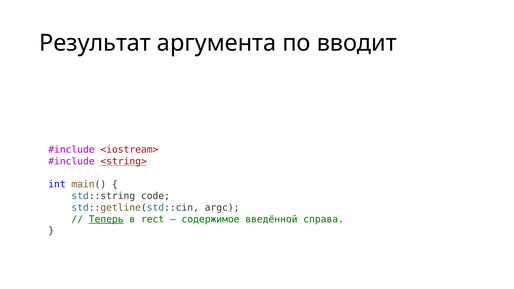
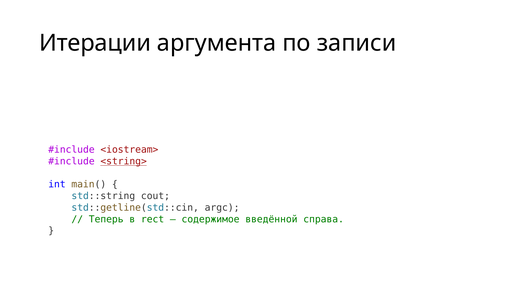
Результат: Результат -> Итерации
вводит: вводит -> записи
code: code -> cout
Теперь underline: present -> none
